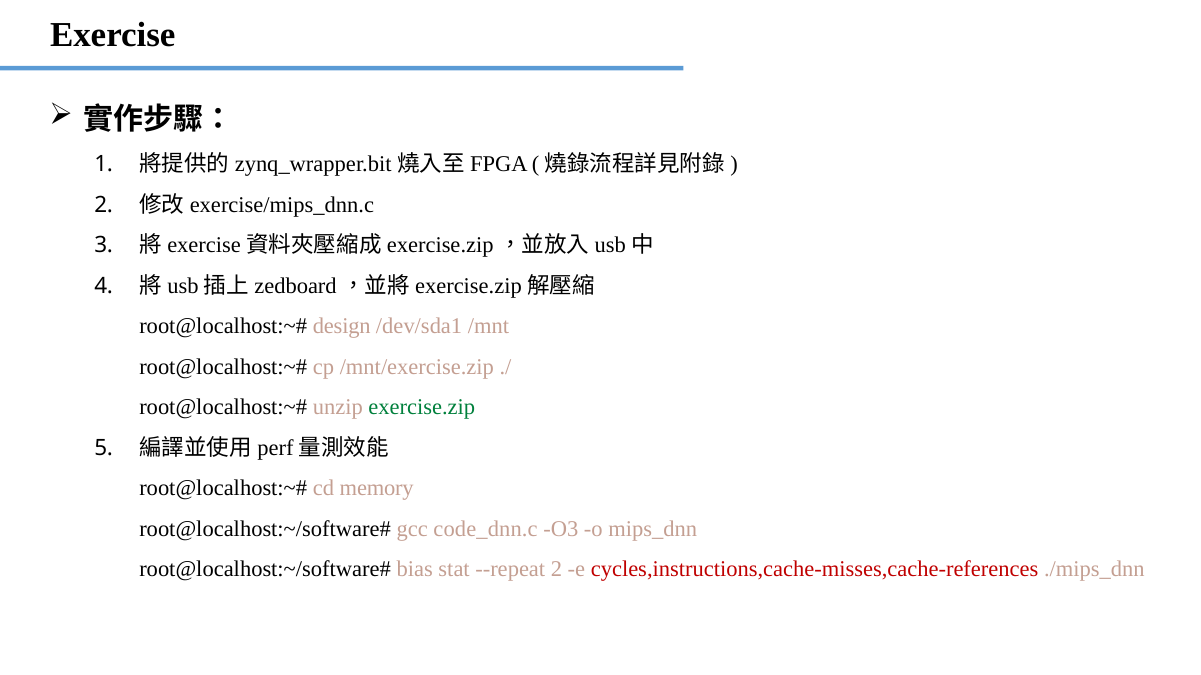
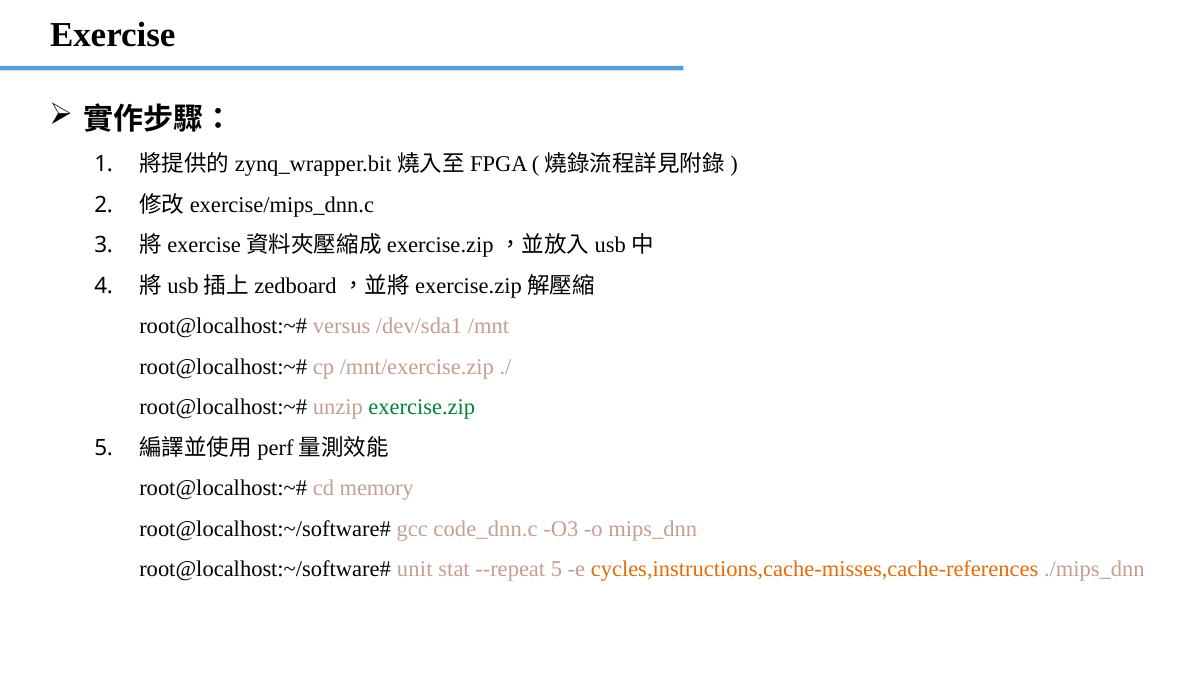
design: design -> versus
bias: bias -> unit
--repeat 2: 2 -> 5
cycles,instructions,cache-misses,cache-references colour: red -> orange
